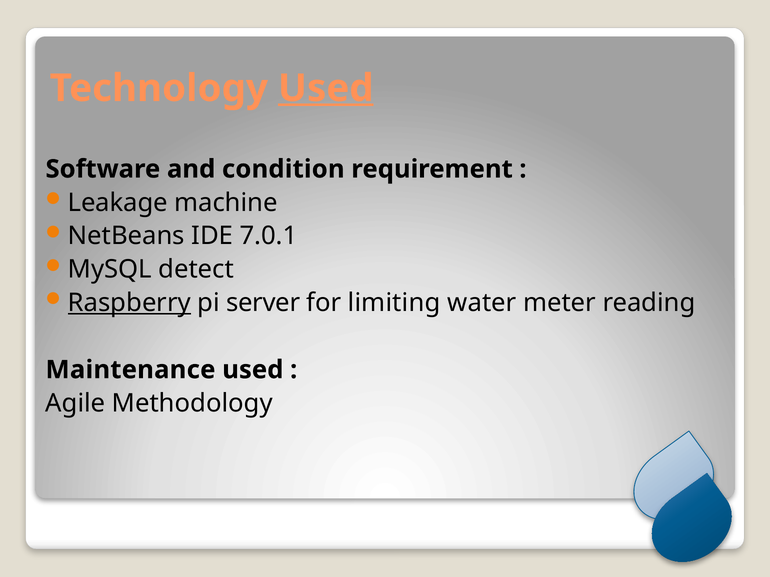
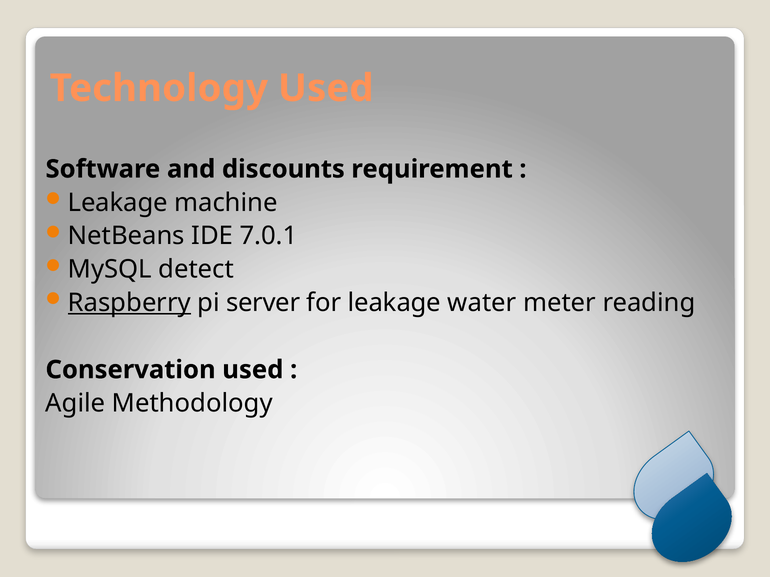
Used at (326, 88) underline: present -> none
condition: condition -> discounts
for limiting: limiting -> leakage
Maintenance: Maintenance -> Conservation
